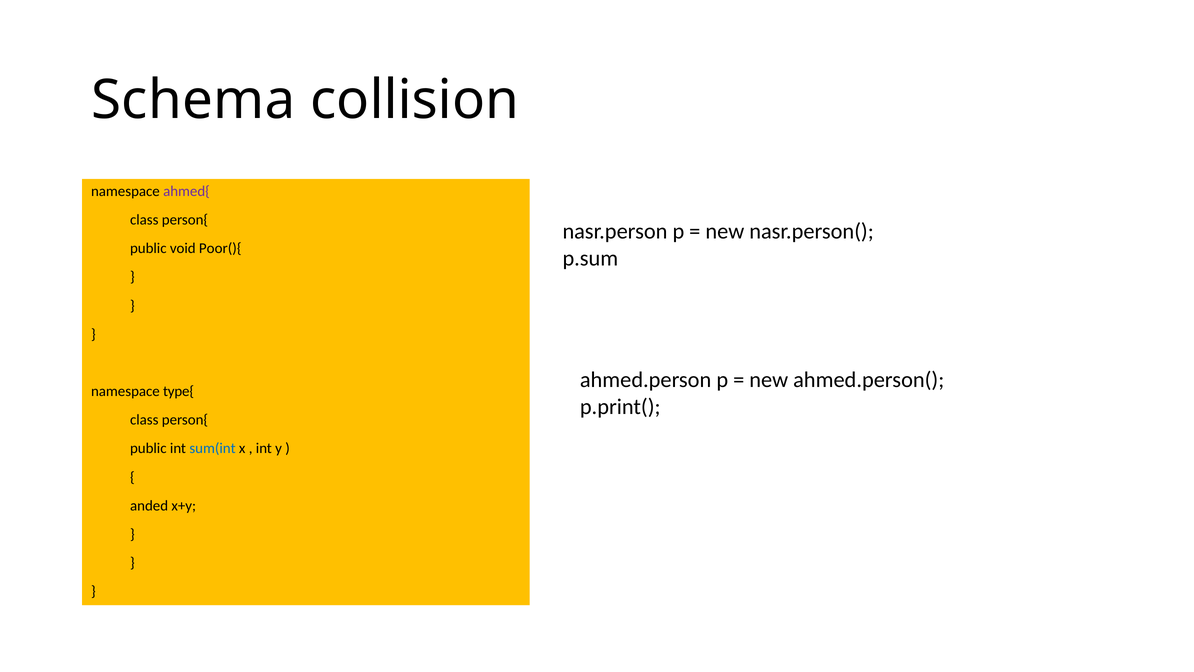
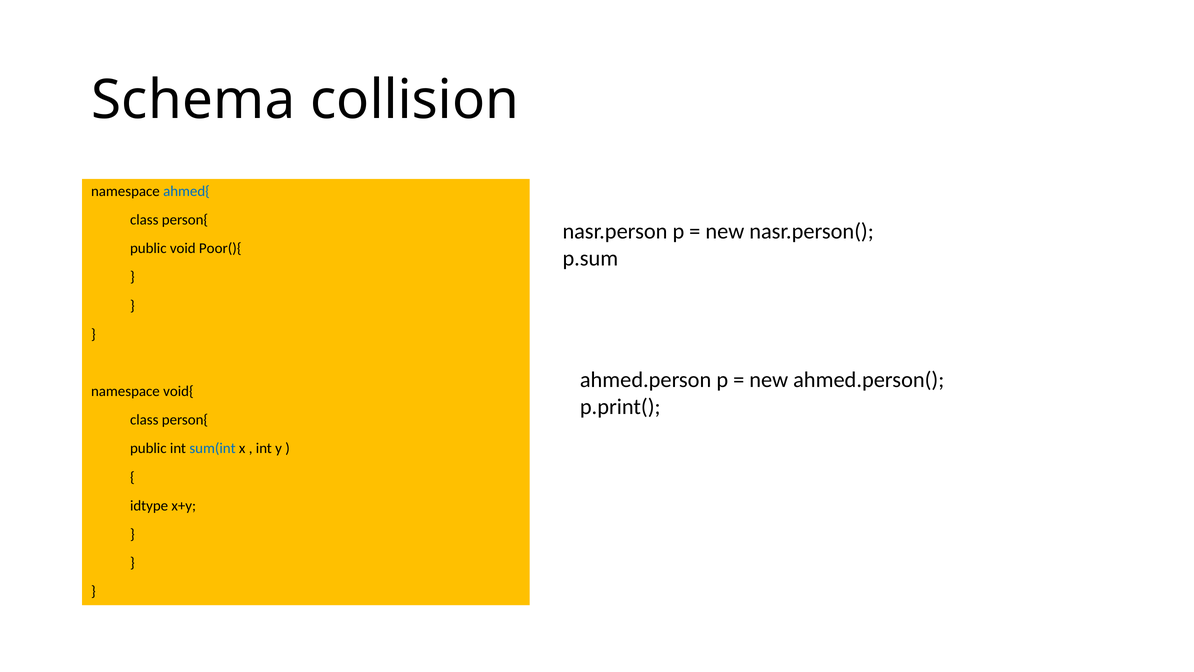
ahmed{ colour: purple -> blue
type{: type{ -> void{
anded: anded -> idtype
